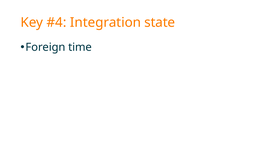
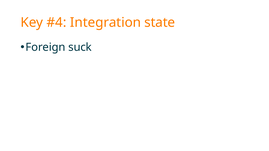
time: time -> suck
